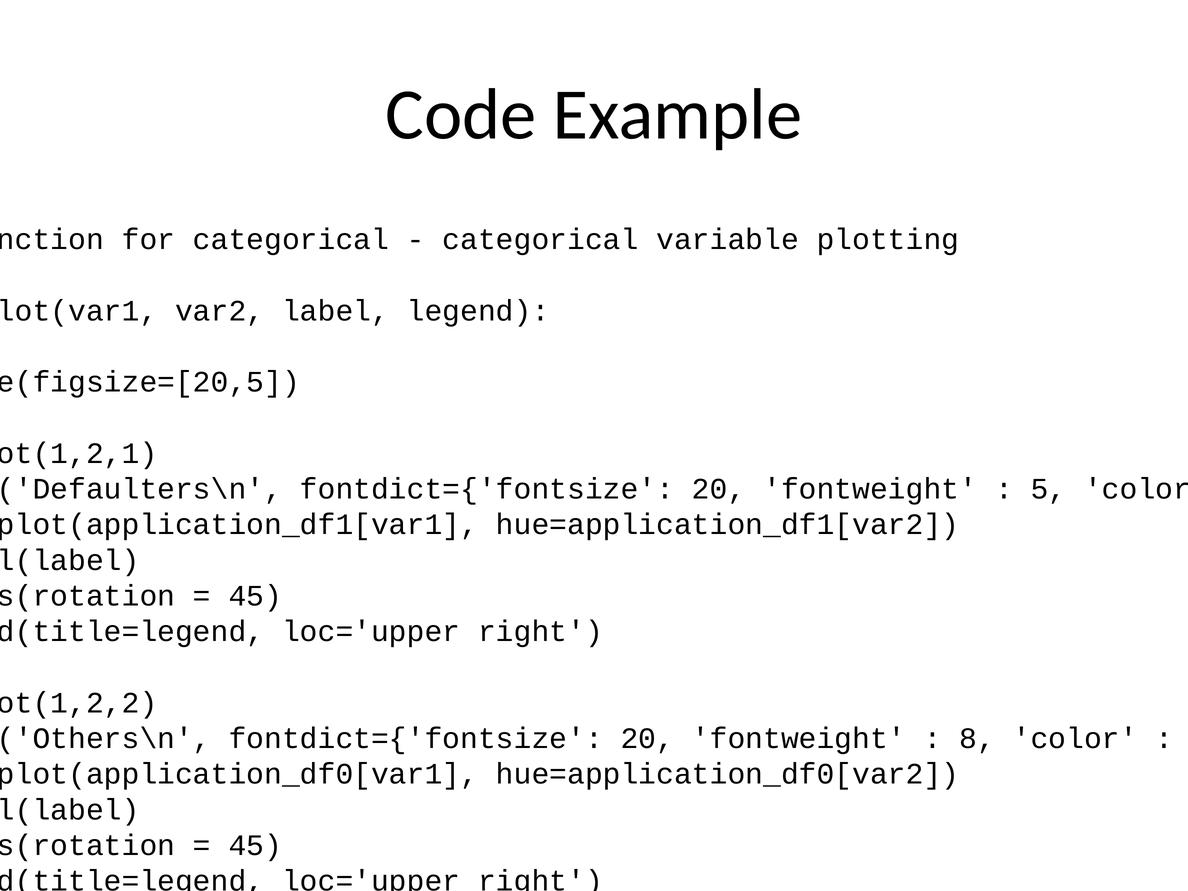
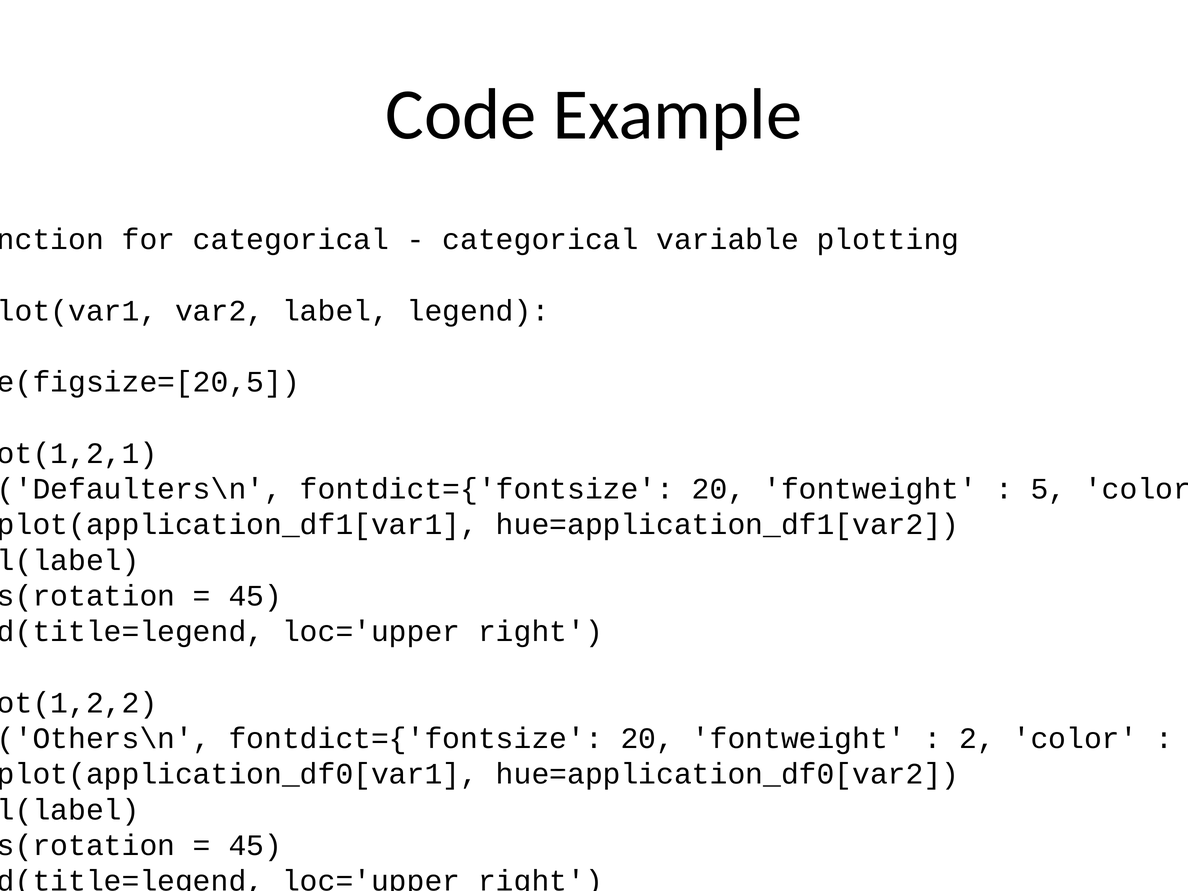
8: 8 -> 2
